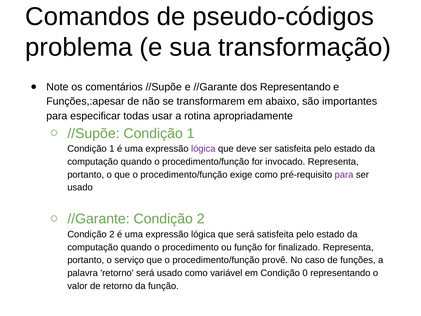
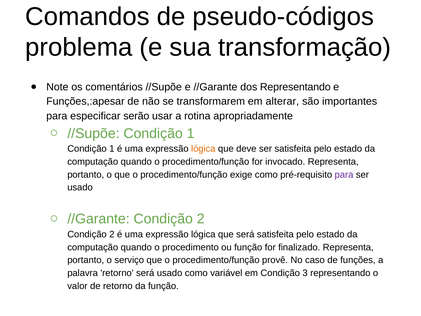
abaixo: abaixo -> alterar
todas: todas -> serão
lógica at (203, 149) colour: purple -> orange
0: 0 -> 3
